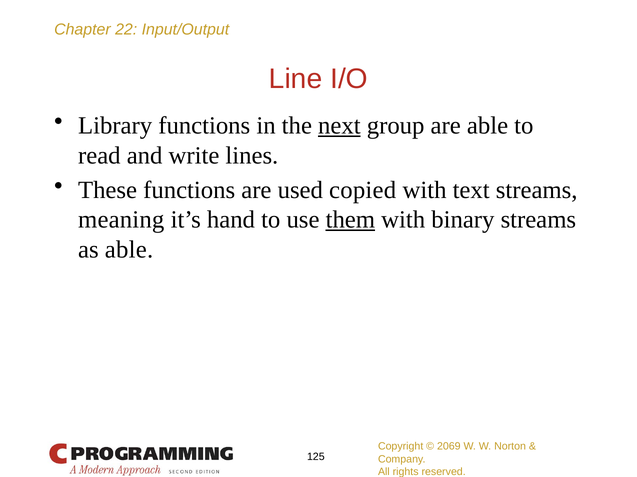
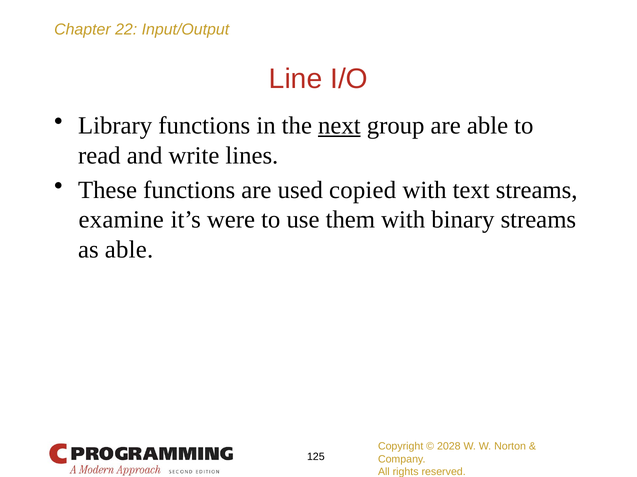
meaning: meaning -> examine
hand: hand -> were
them underline: present -> none
2069: 2069 -> 2028
